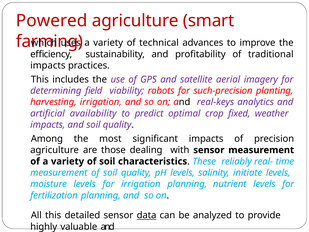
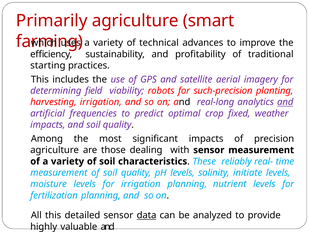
Powered: Powered -> Primarily
impacts at (48, 65): impacts -> starting
real-keys: real-keys -> real-long
and at (285, 102) underline: none -> present
availability: availability -> frequencies
